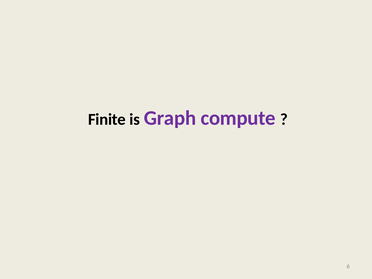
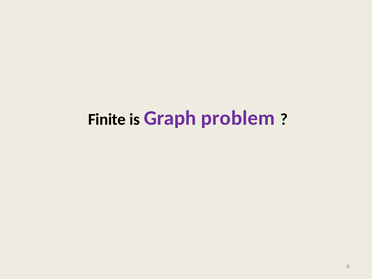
compute: compute -> problem
